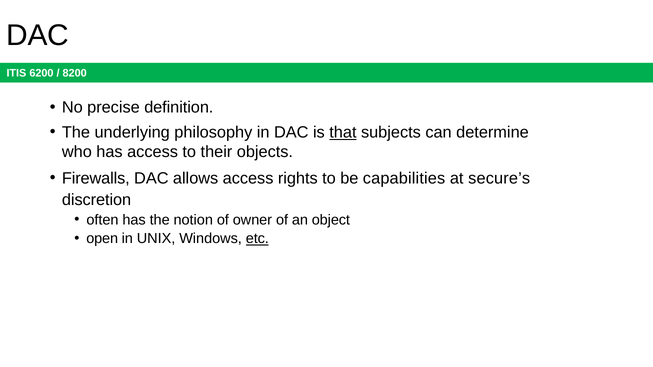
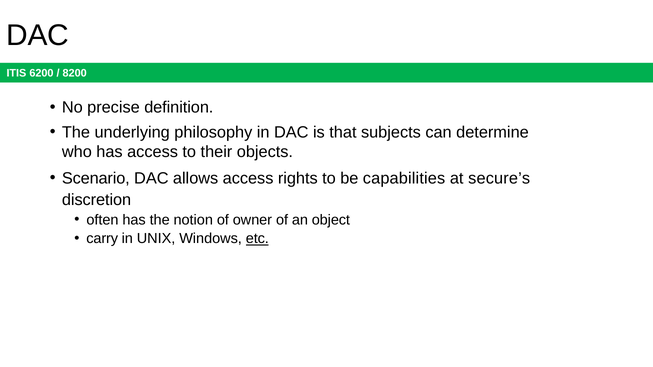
that underline: present -> none
Firewalls: Firewalls -> Scenario
open: open -> carry
